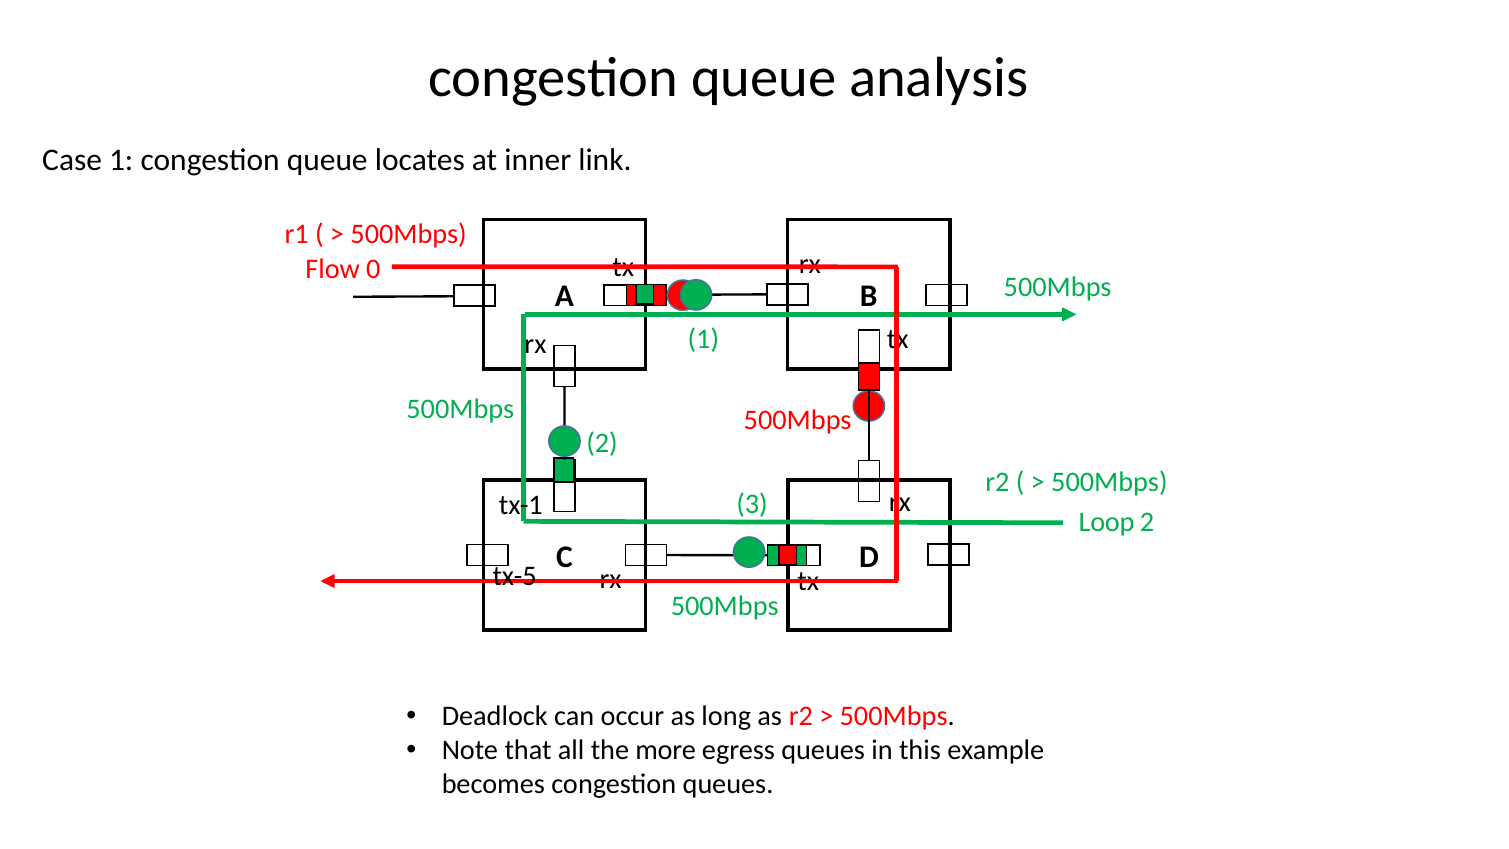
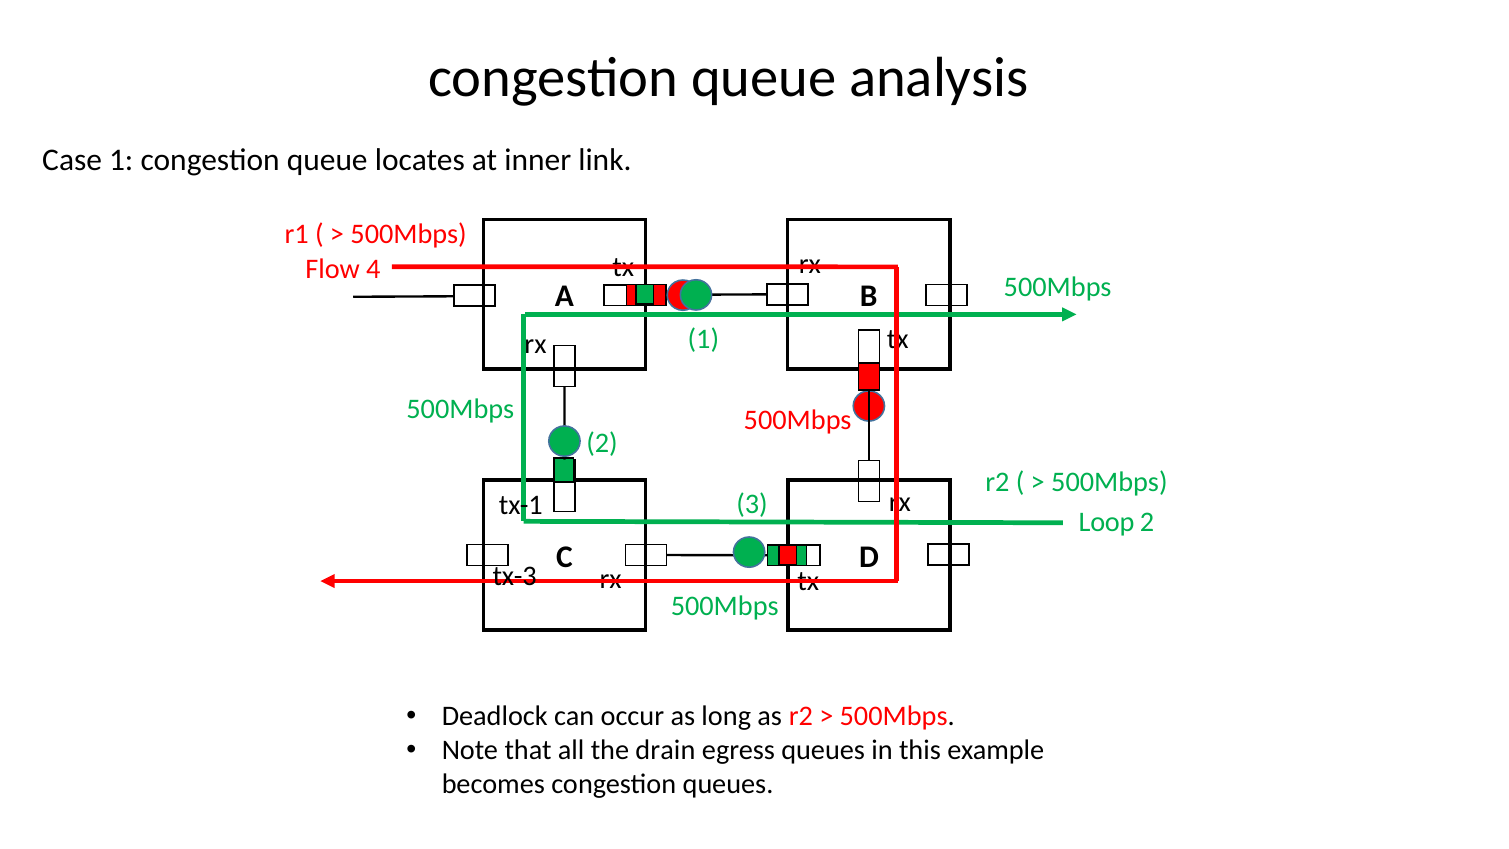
0: 0 -> 4
tx-5: tx-5 -> tx-3
more: more -> drain
